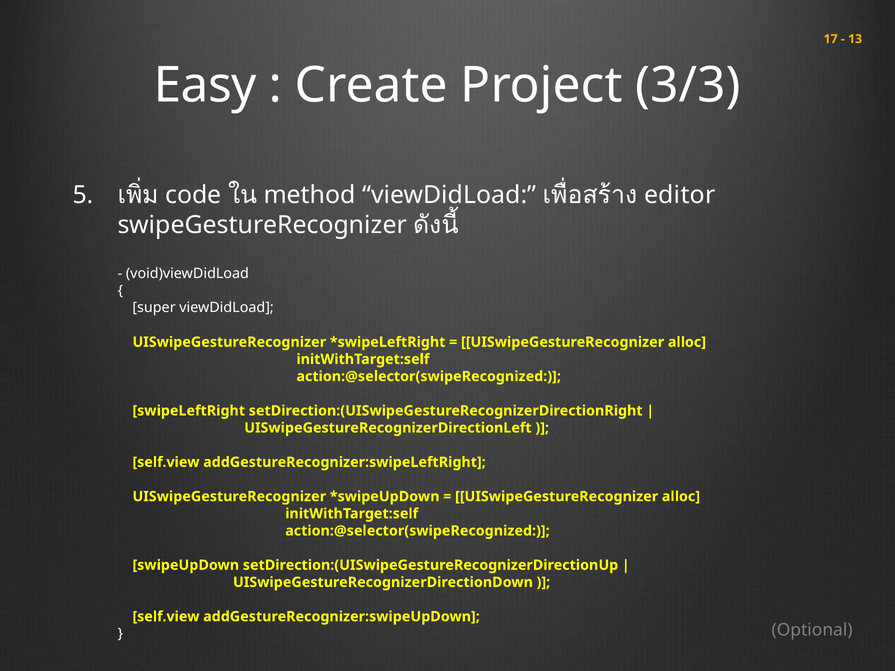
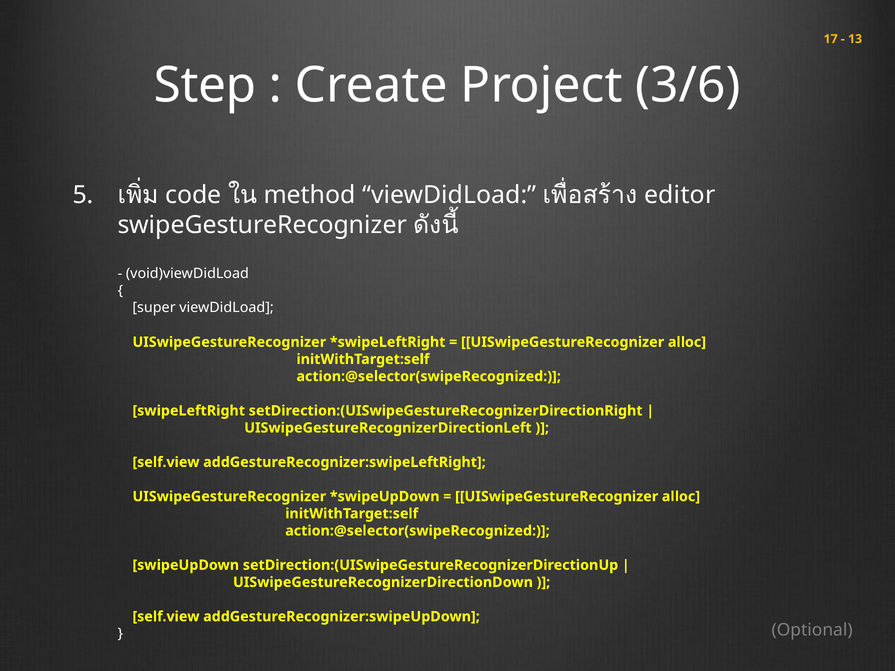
Easy: Easy -> Step
3/3: 3/3 -> 3/6
